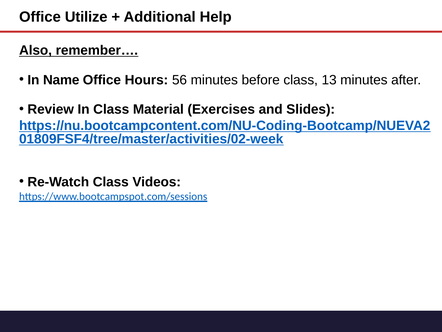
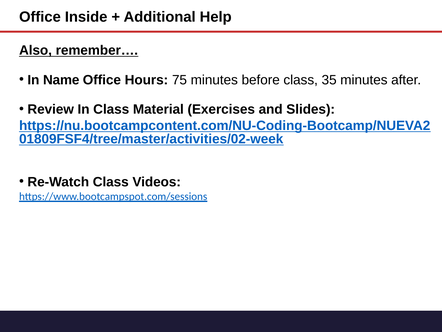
Utilize: Utilize -> Inside
56: 56 -> 75
13: 13 -> 35
